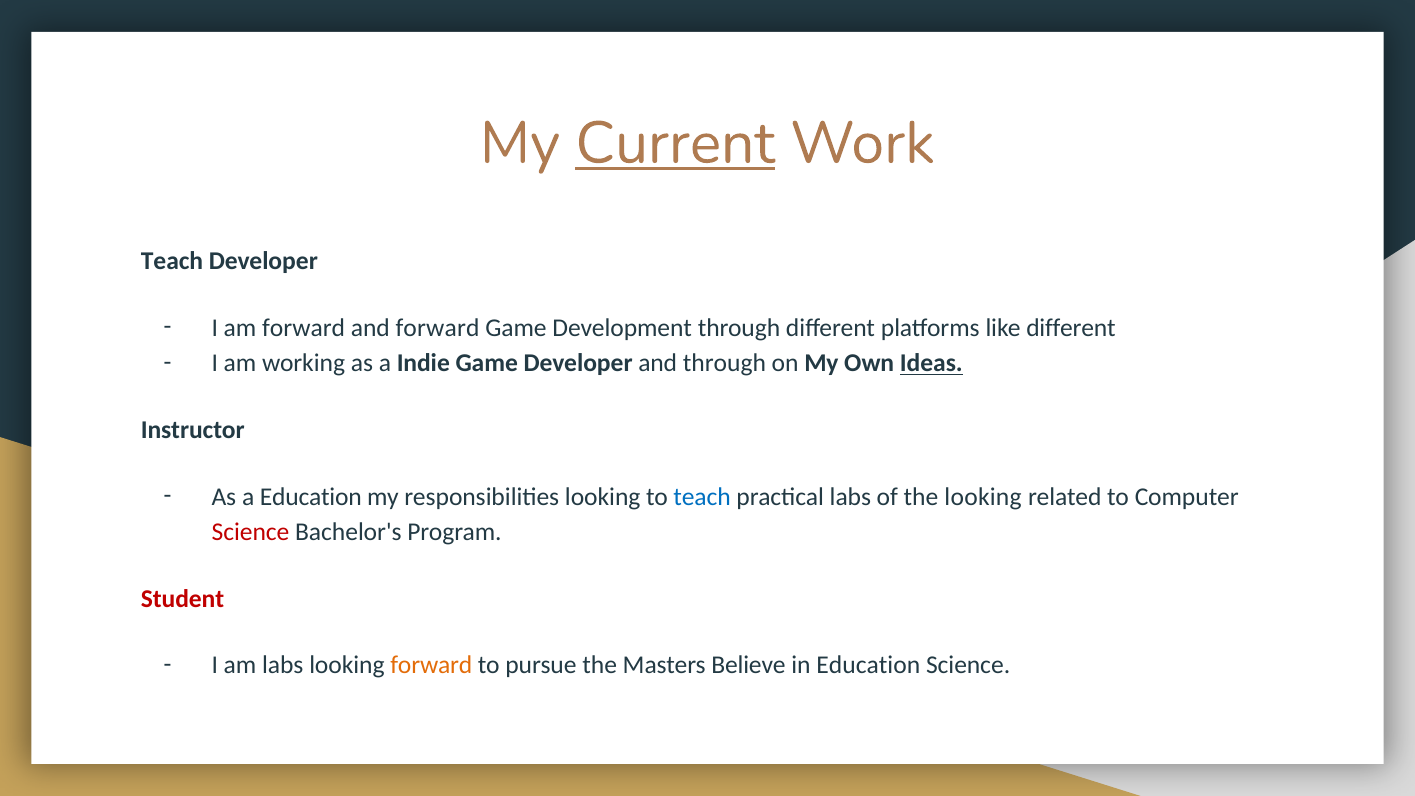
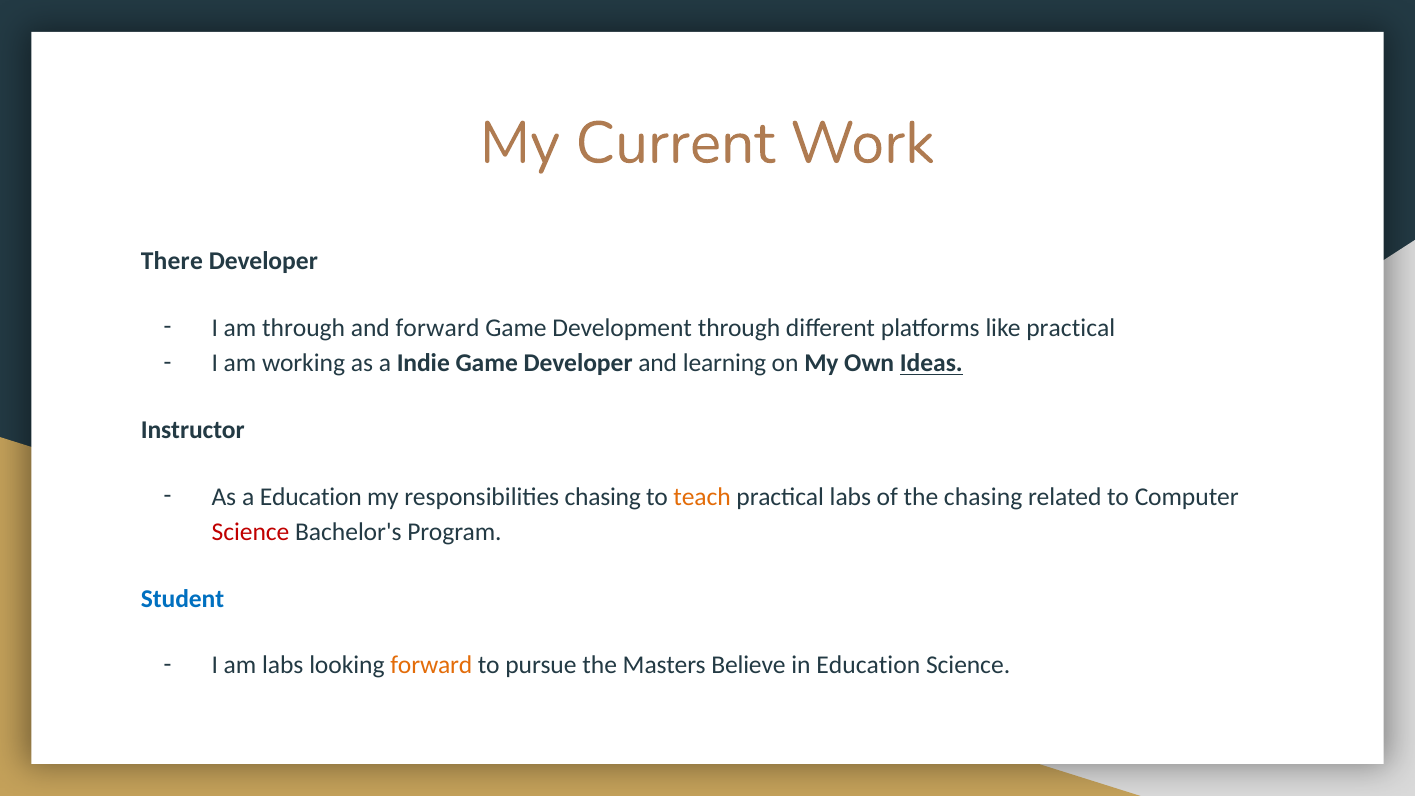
Current underline: present -> none
Teach at (172, 261): Teach -> There
am forward: forward -> through
like different: different -> practical
and through: through -> learning
responsibilities looking: looking -> chasing
teach at (702, 497) colour: blue -> orange
the looking: looking -> chasing
Student colour: red -> blue
